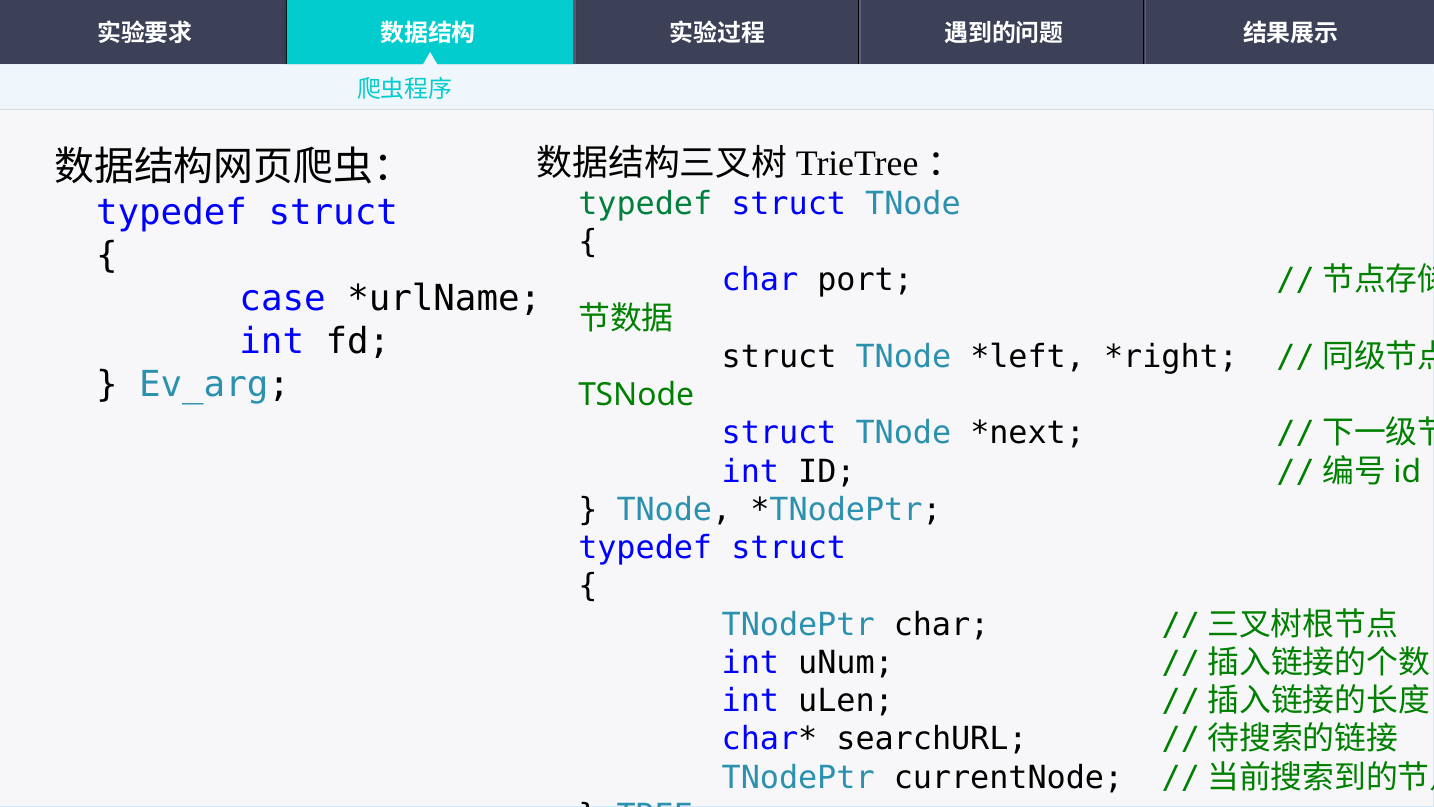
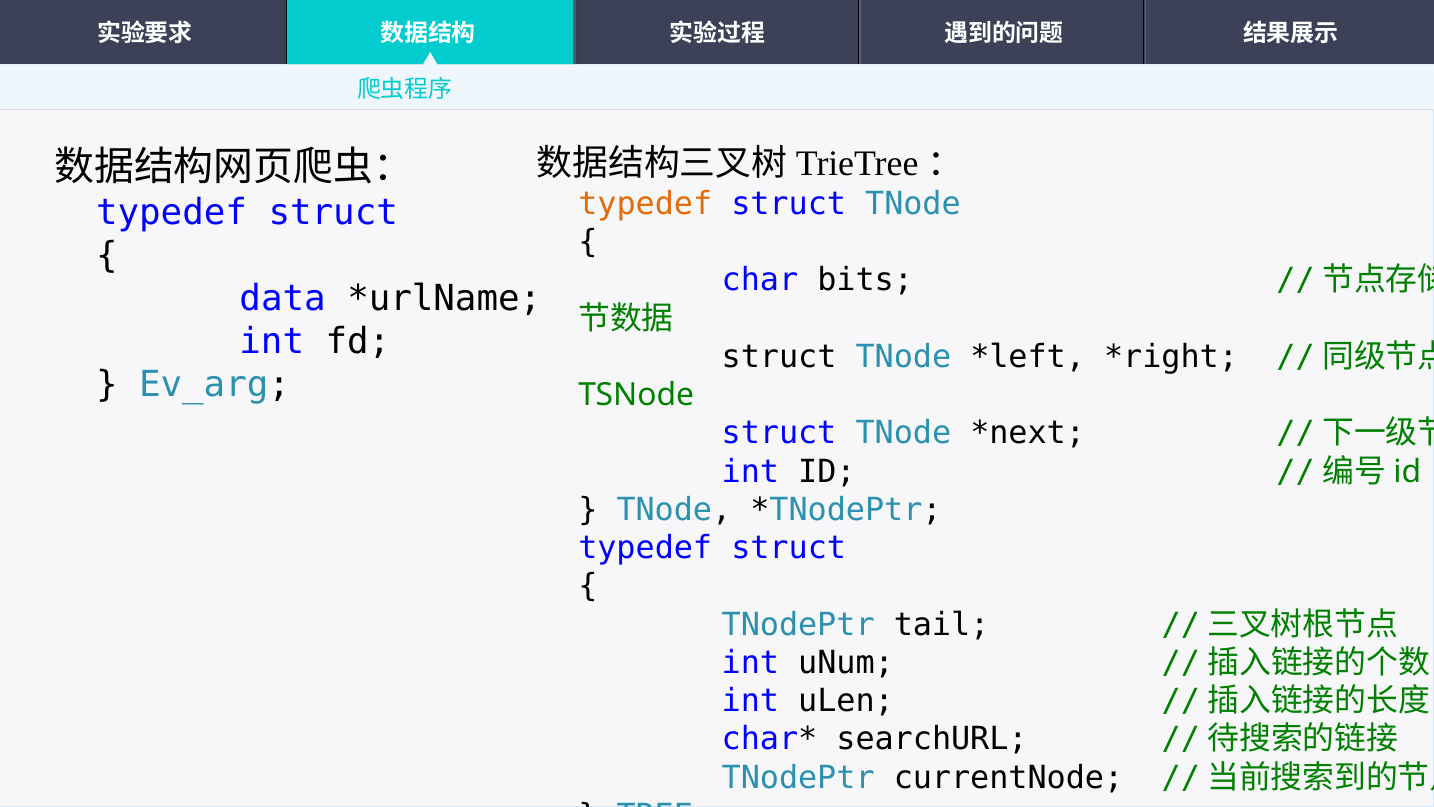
typedef at (645, 204) colour: green -> orange
port: port -> bits
case: case -> data
TNodePtr char: char -> tail
